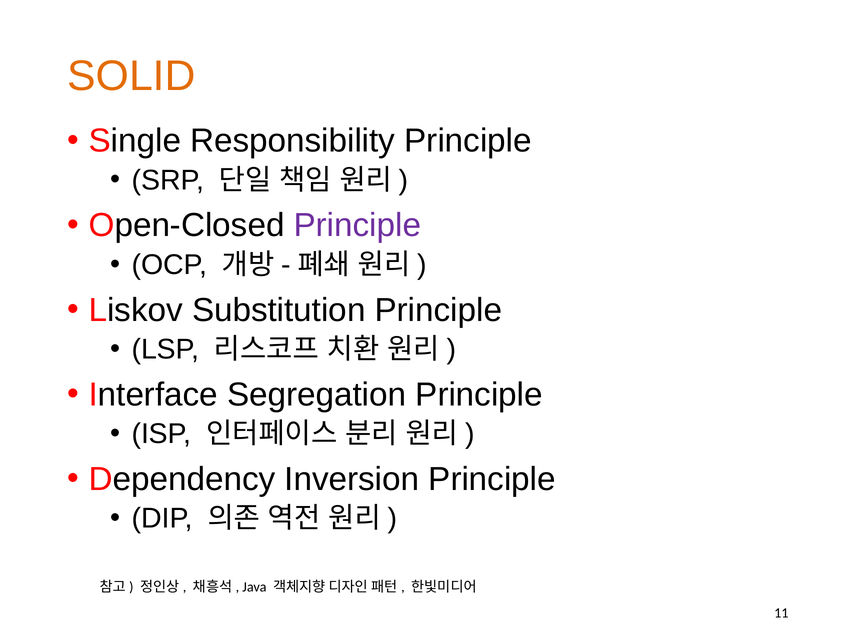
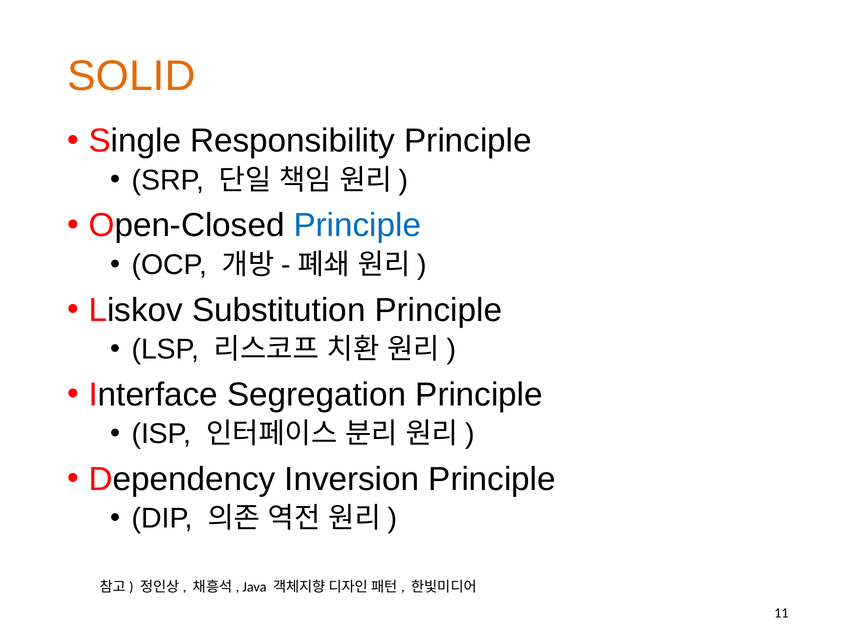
Principle at (357, 225) colour: purple -> blue
